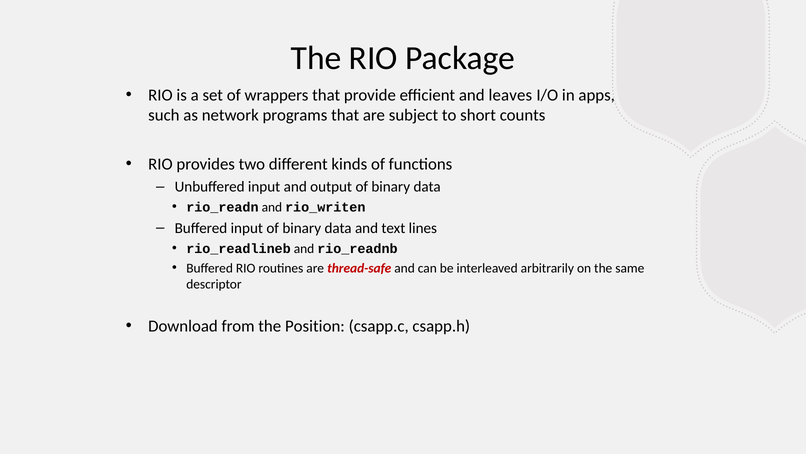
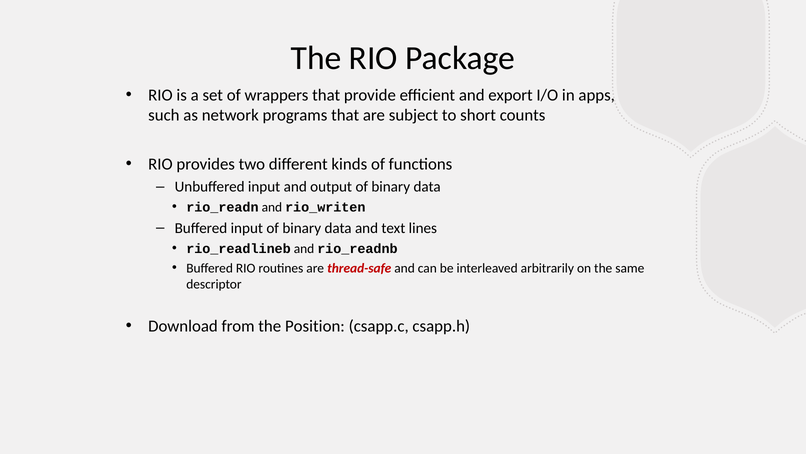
leaves: leaves -> export
